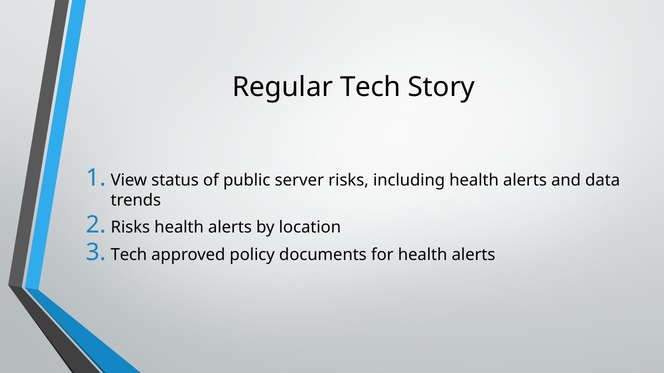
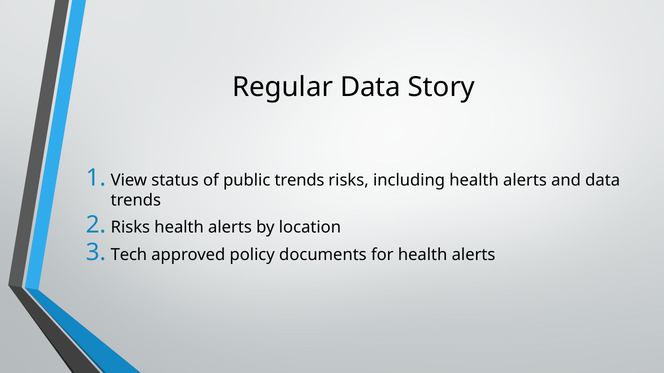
Regular Tech: Tech -> Data
public server: server -> trends
